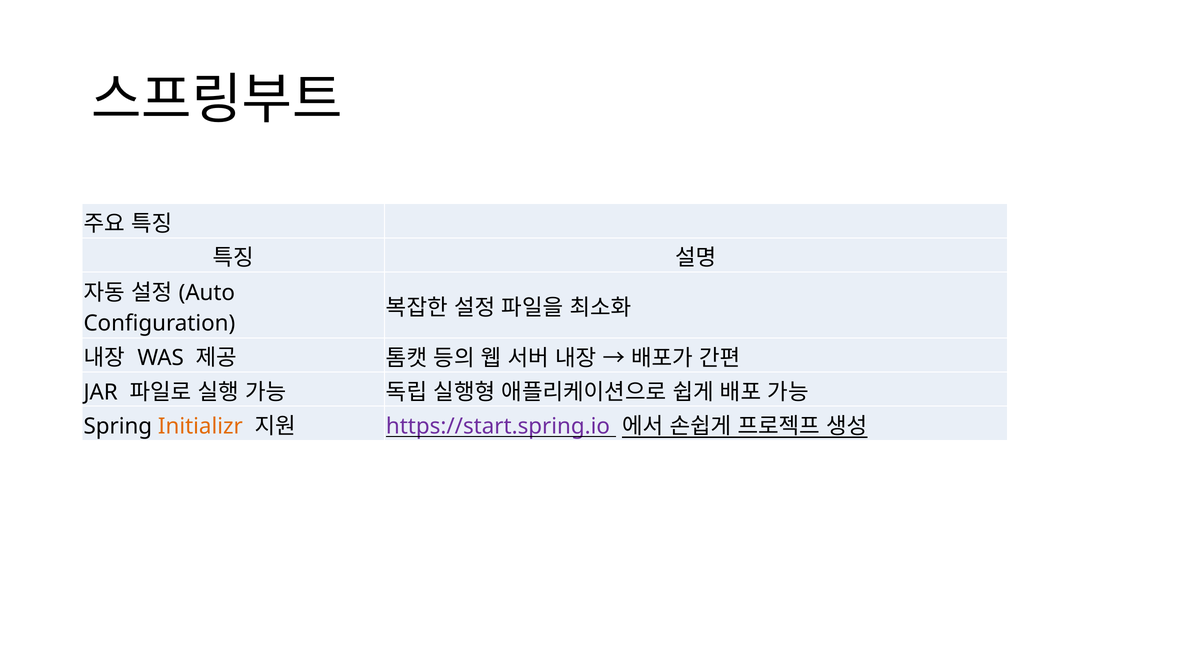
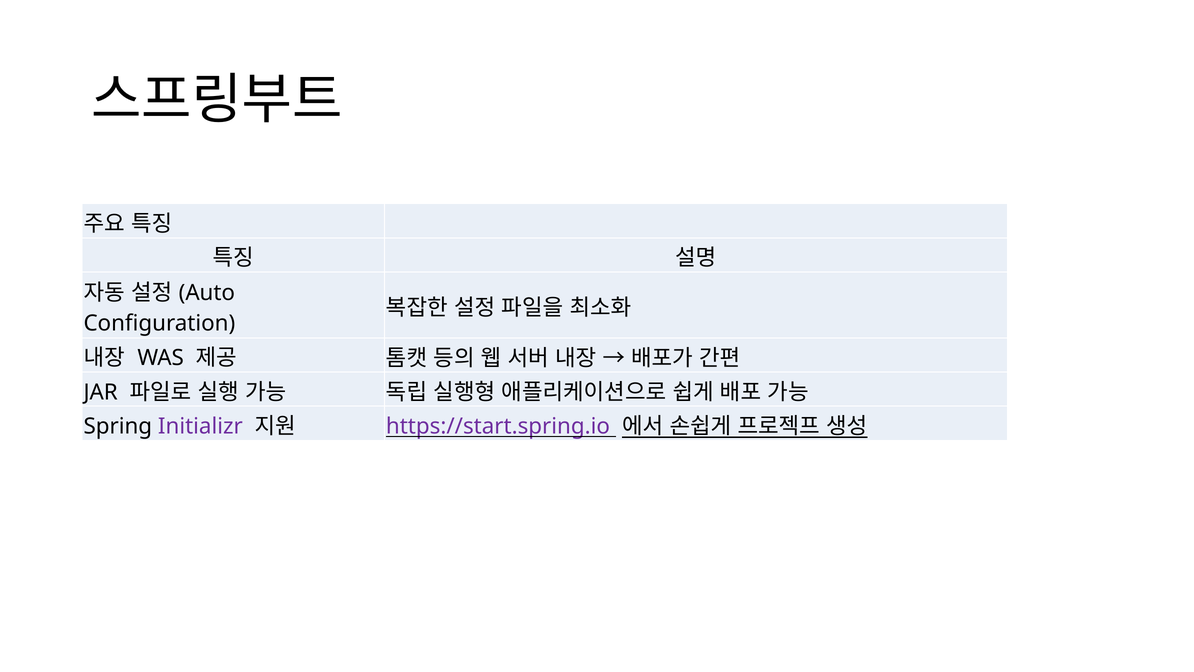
Initializr colour: orange -> purple
